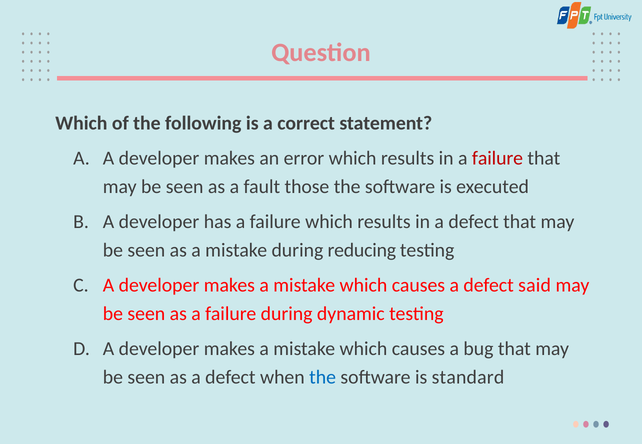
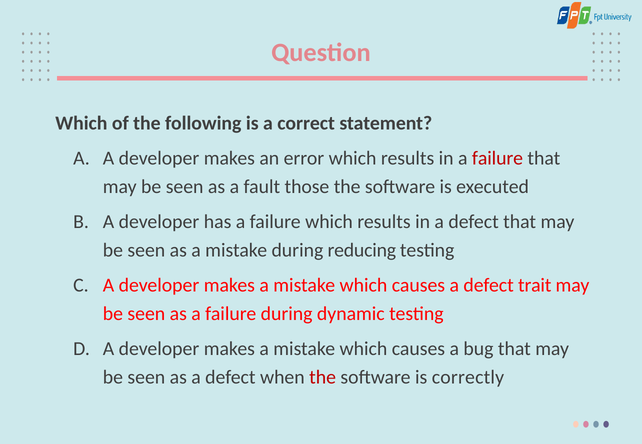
said: said -> trait
the at (323, 378) colour: blue -> red
standard: standard -> correctly
